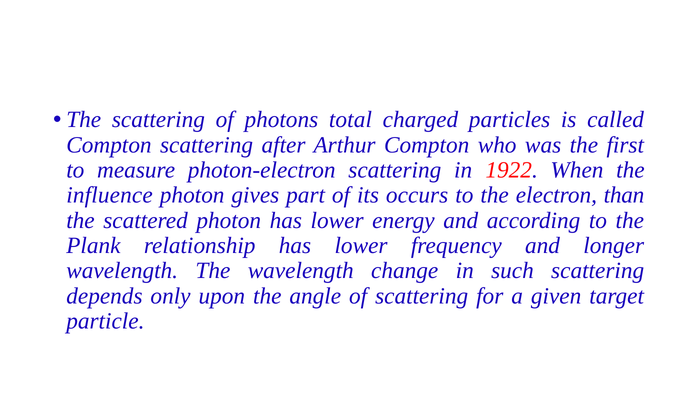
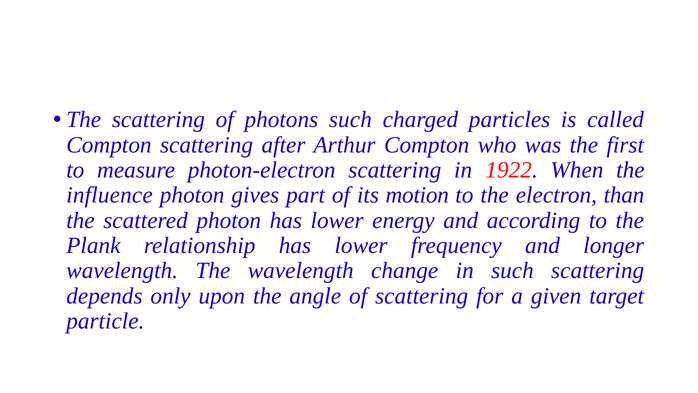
photons total: total -> such
occurs: occurs -> motion
